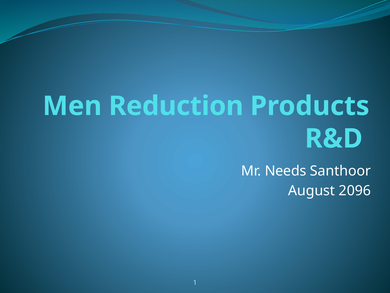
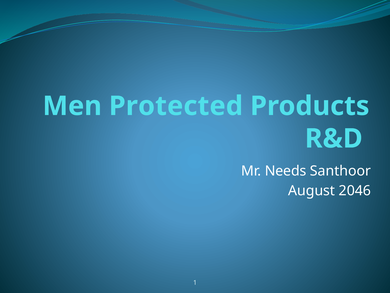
Reduction: Reduction -> Protected
2096: 2096 -> 2046
